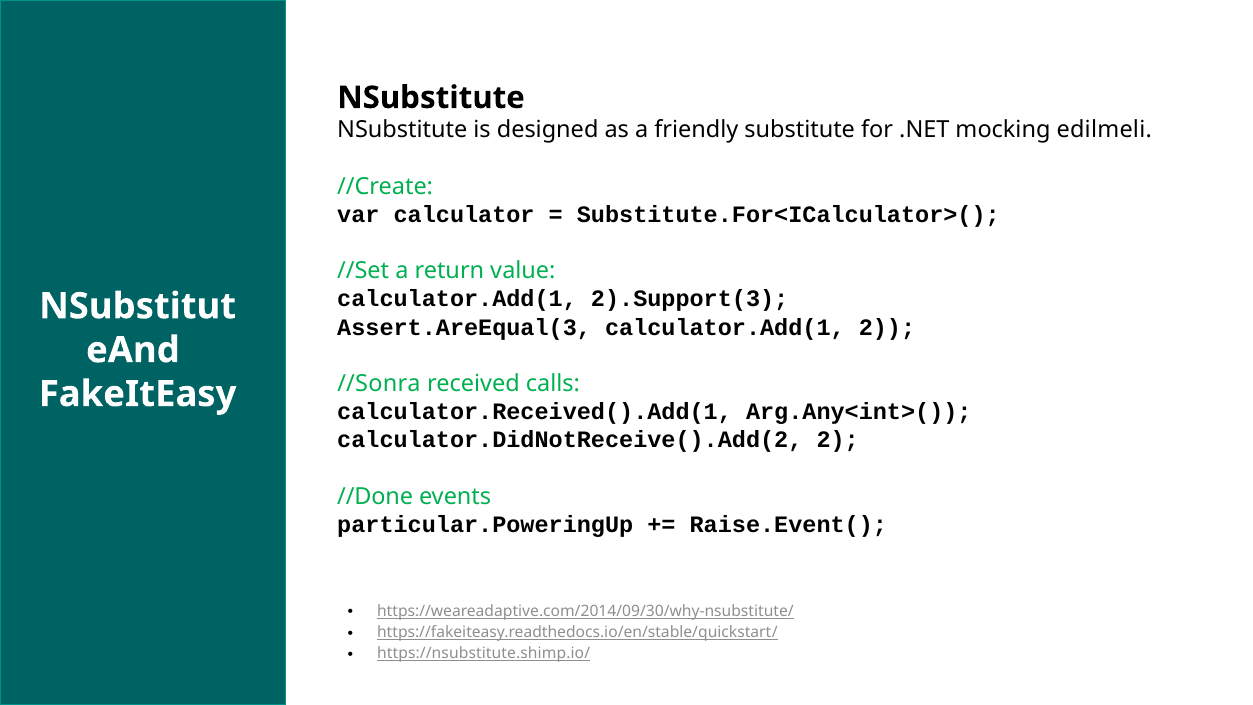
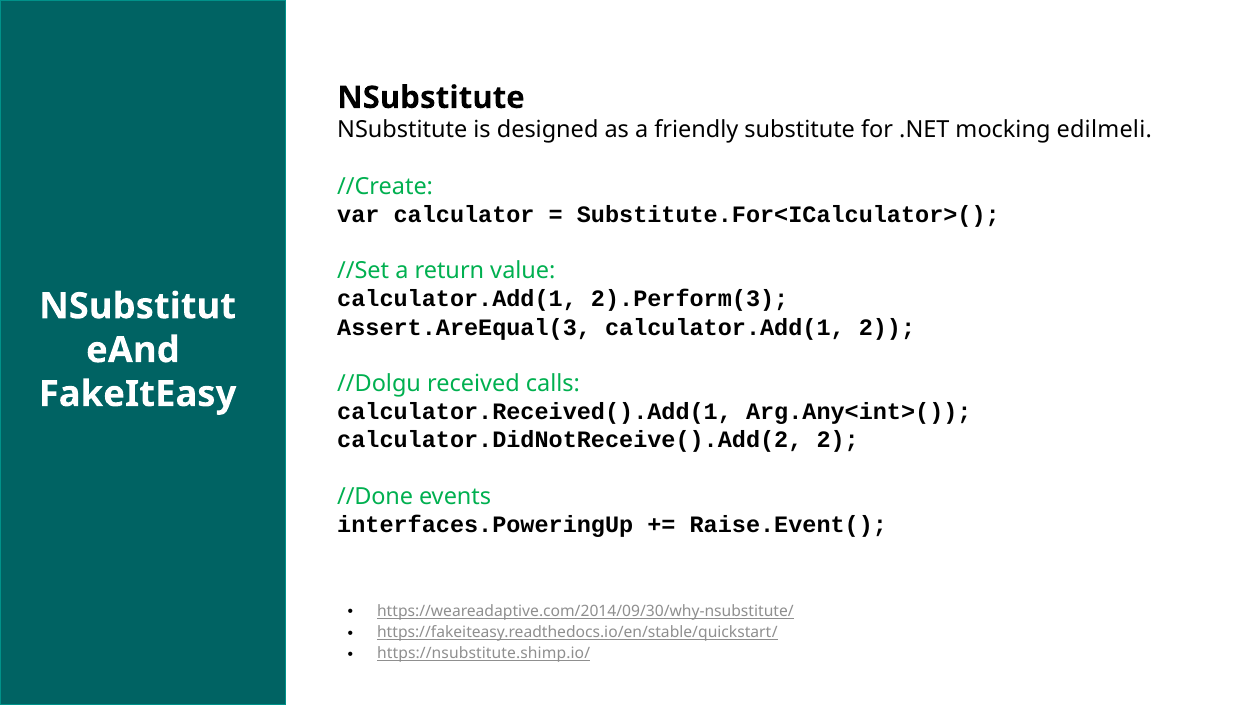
2).Support(3: 2).Support(3 -> 2).Perform(3
//Sonra: //Sonra -> //Dolgu
particular.PoweringUp: particular.PoweringUp -> interfaces.PoweringUp
